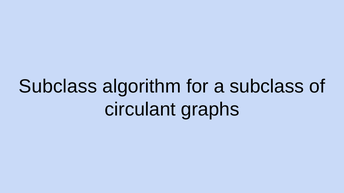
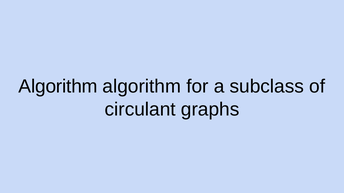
Subclass at (58, 87): Subclass -> Algorithm
